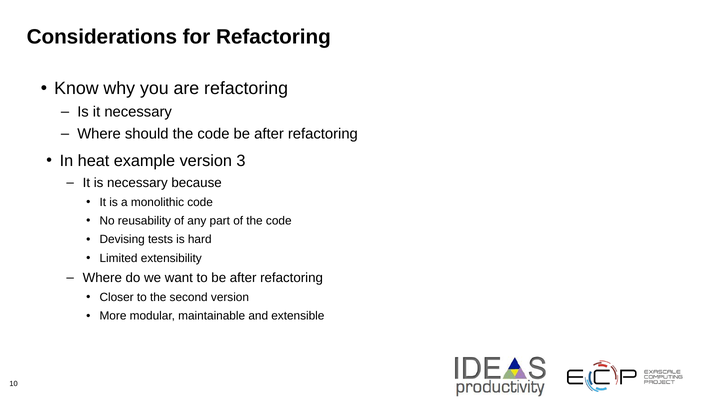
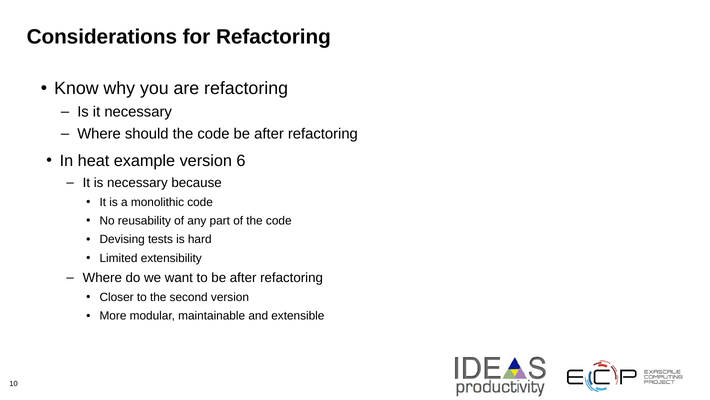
3: 3 -> 6
